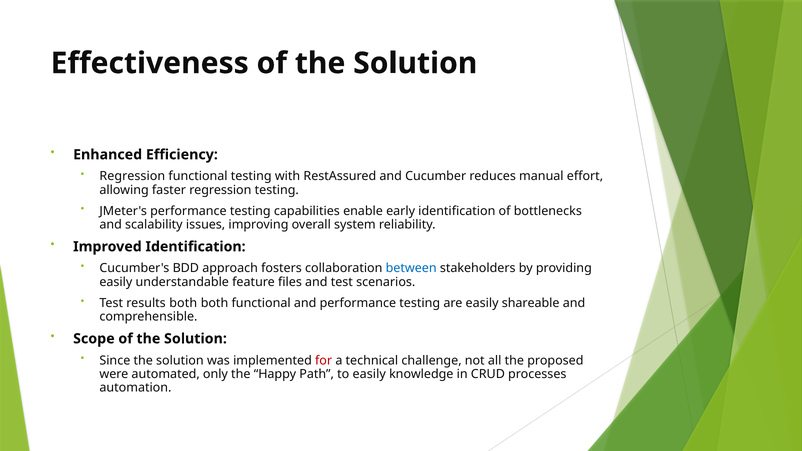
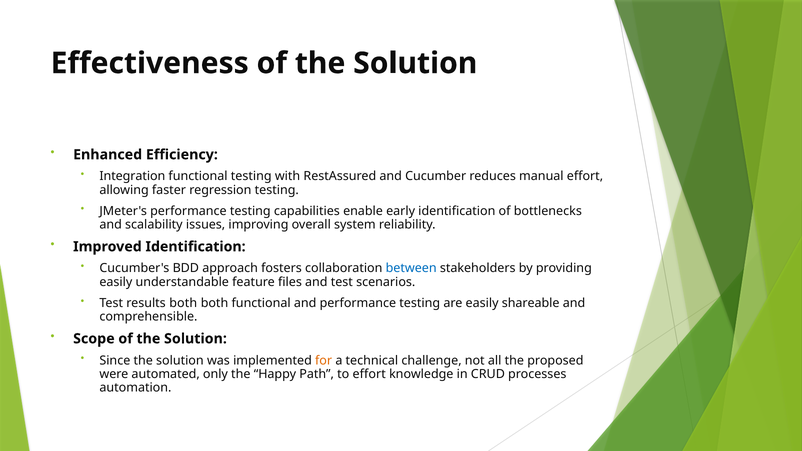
Regression at (132, 176): Regression -> Integration
for colour: red -> orange
to easily: easily -> effort
